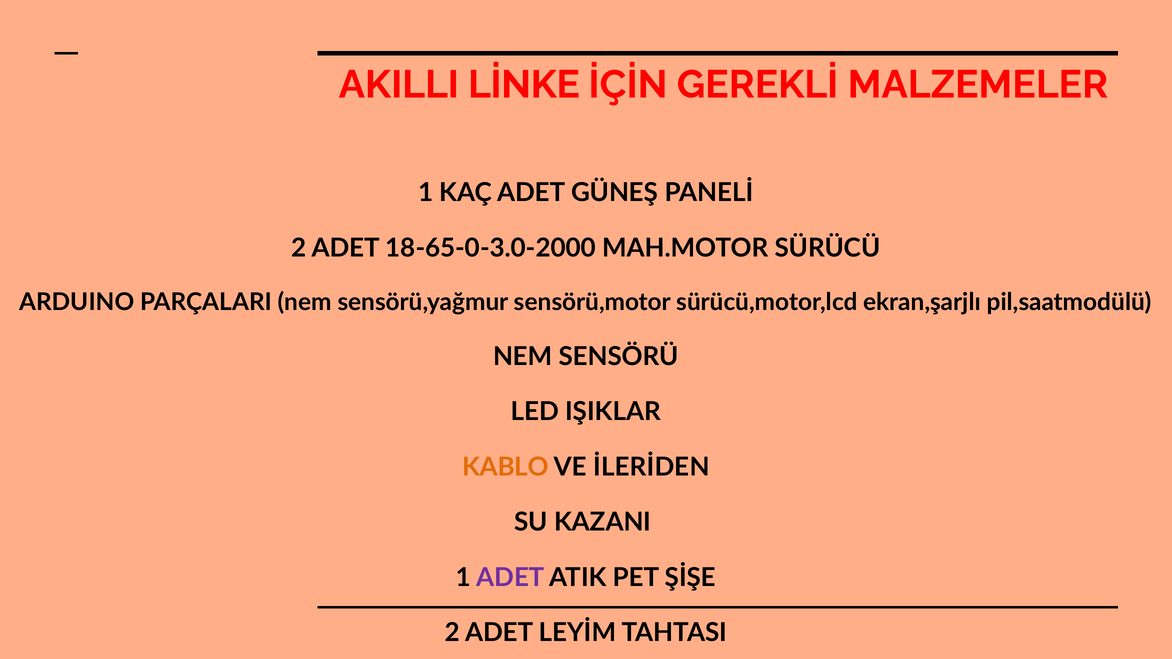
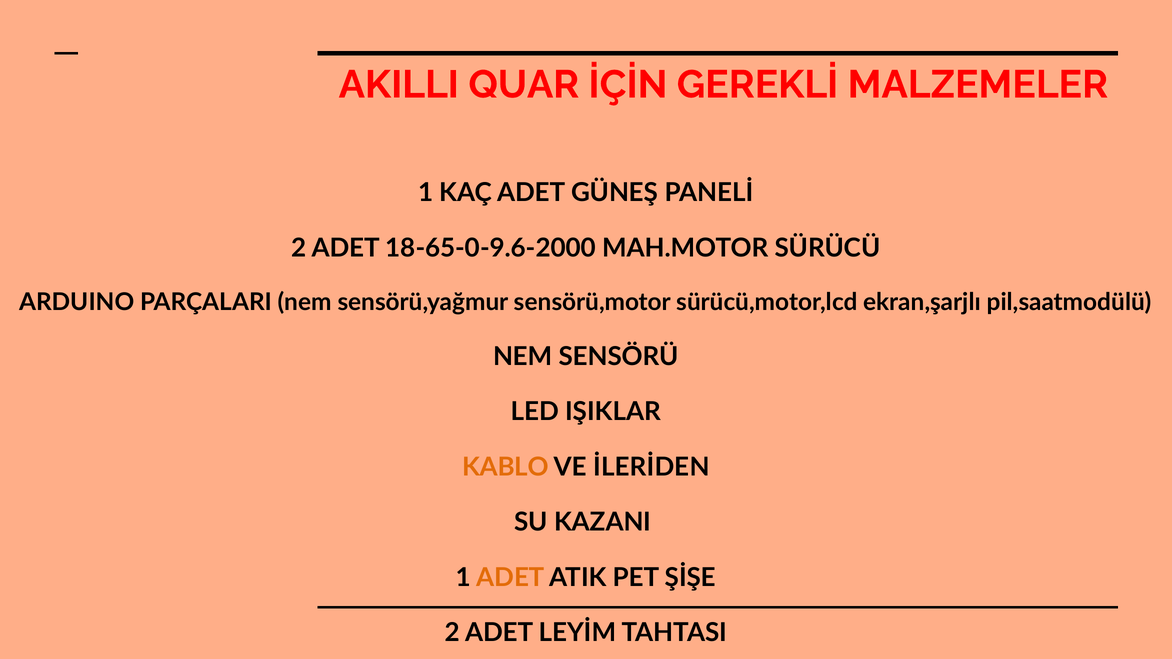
LİNKE: LİNKE -> QUAR
18-65-0-3.0-2000: 18-65-0-3.0-2000 -> 18-65-0-9.6-2000
ADET at (510, 578) colour: purple -> orange
